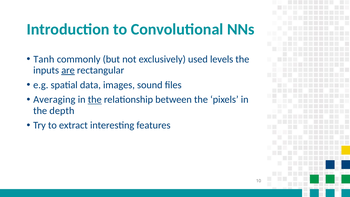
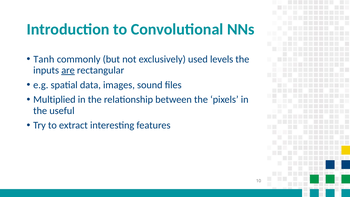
Averaging: Averaging -> Multiplied
the at (95, 100) underline: present -> none
depth: depth -> useful
